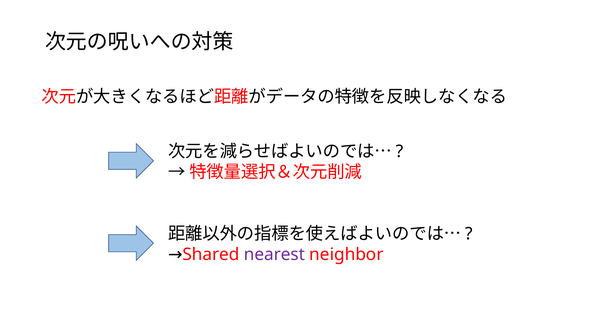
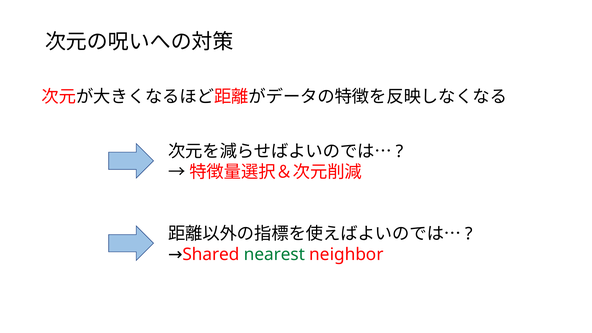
nearest colour: purple -> green
